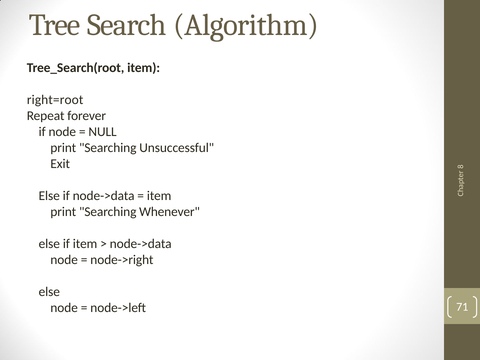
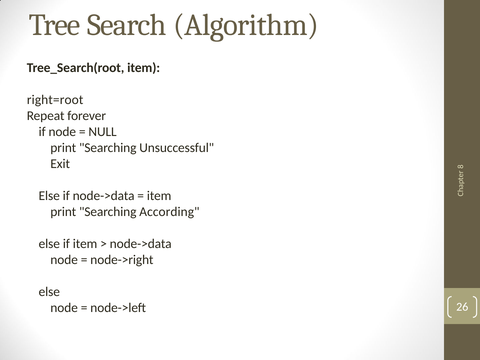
Whenever: Whenever -> According
71: 71 -> 26
